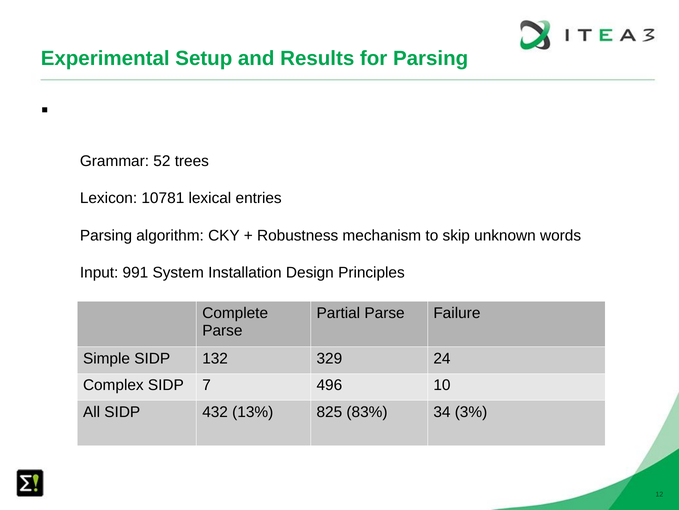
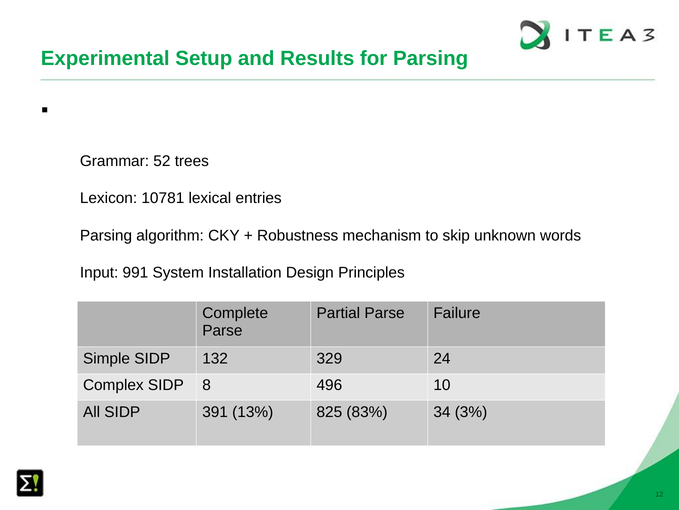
7: 7 -> 8
432: 432 -> 391
